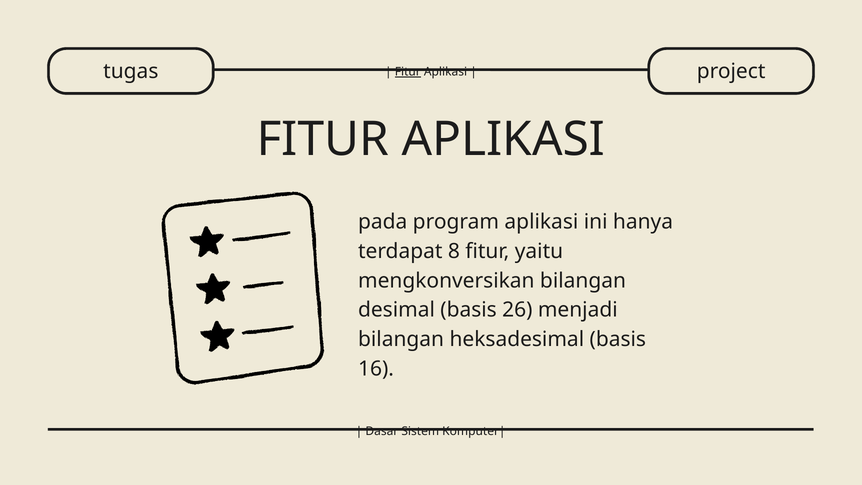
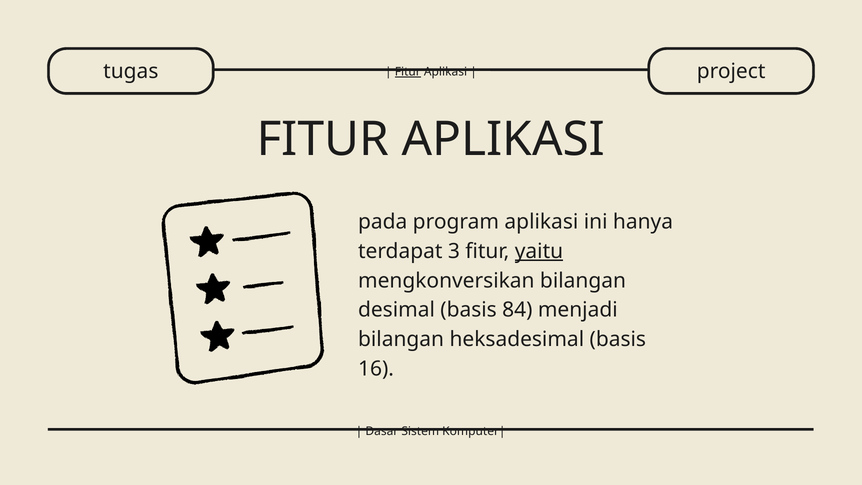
8: 8 -> 3
yaitu underline: none -> present
26: 26 -> 84
